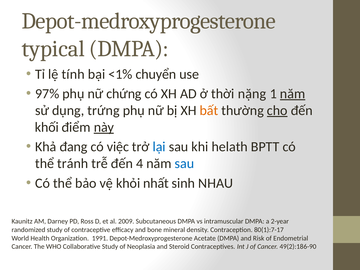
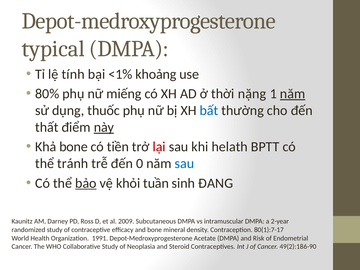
chuyển: chuyển -> khoảng
97%: 97% -> 80%
chứng: chứng -> miếng
trứng: trứng -> thuốc
bất colour: orange -> blue
cho underline: present -> none
khối: khối -> thất
Khả đang: đang -> bone
việc: việc -> tiền
lại colour: blue -> red
4: 4 -> 0
bảo underline: none -> present
nhất: nhất -> tuần
NHAU: NHAU -> ĐANG
